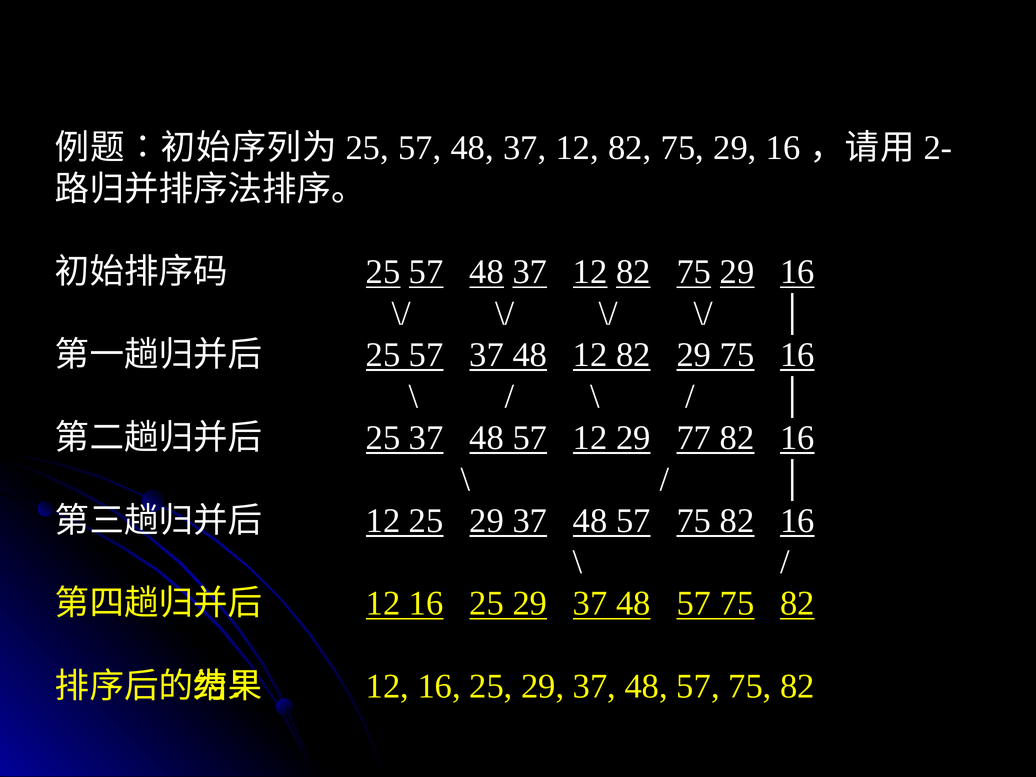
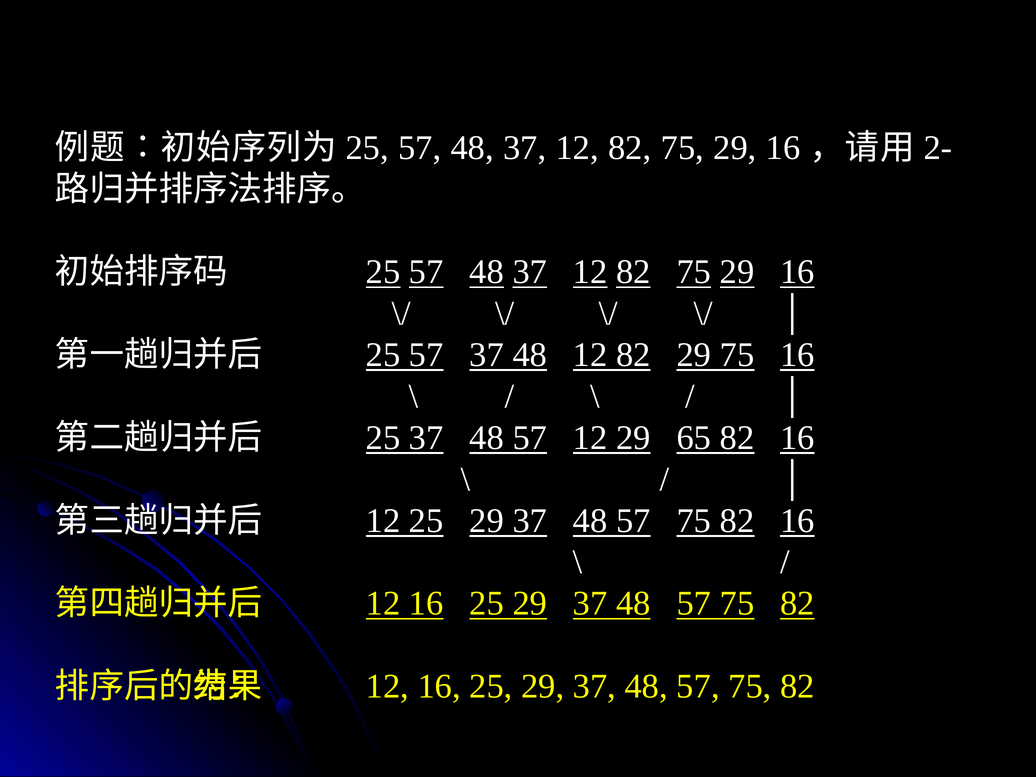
77: 77 -> 65
